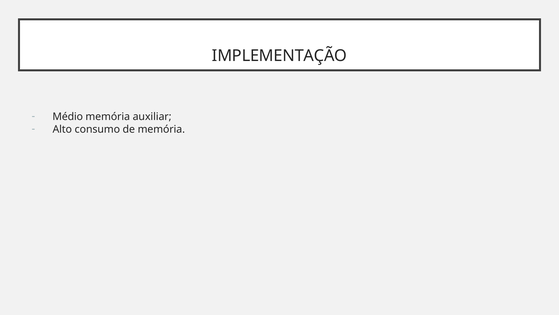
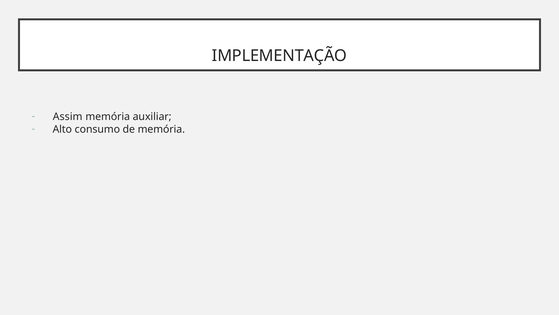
Médio: Médio -> Assim
